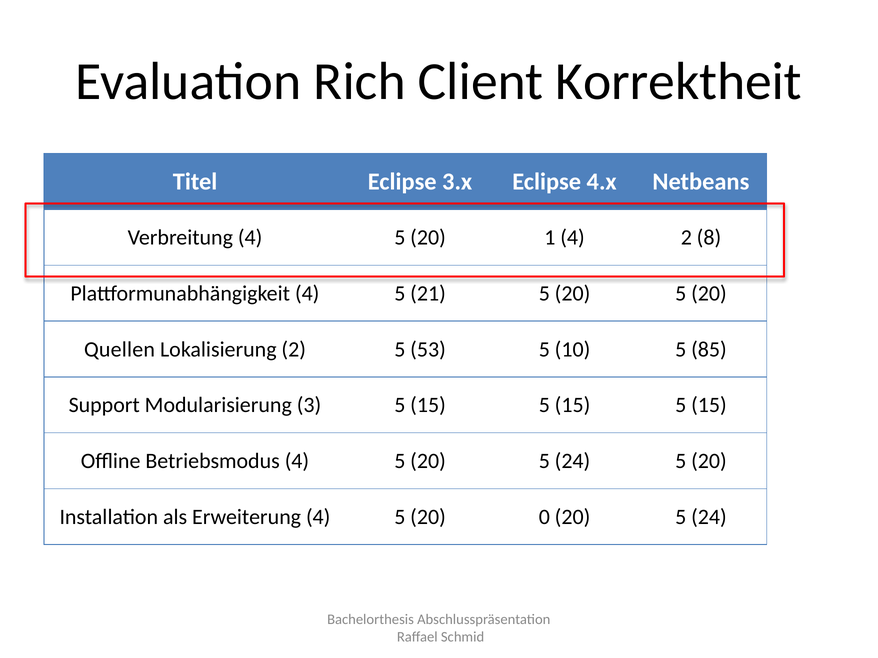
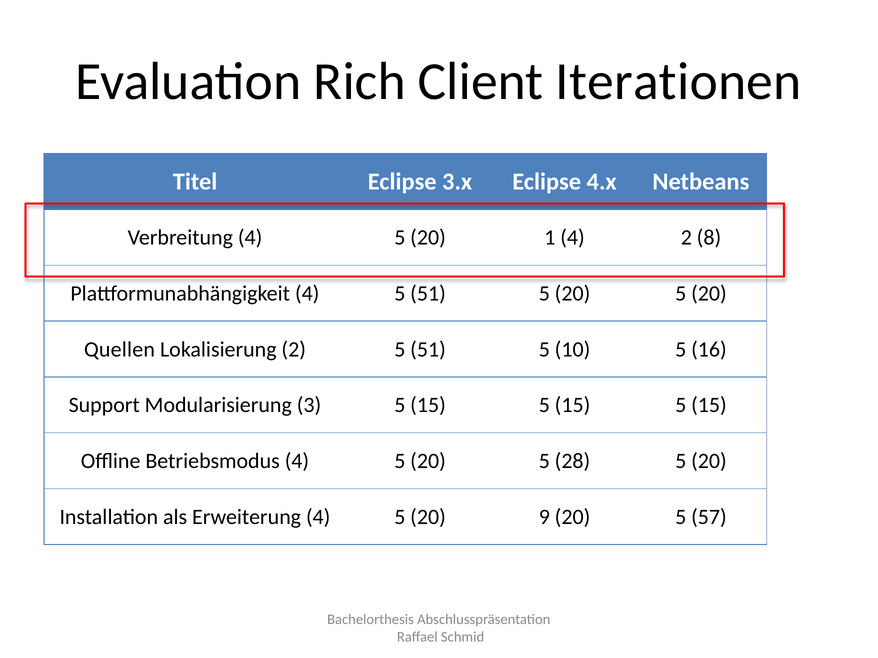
Korrektheit: Korrektheit -> Iterationen
4 5 21: 21 -> 51
2 5 53: 53 -> 51
85: 85 -> 16
5 20 5 24: 24 -> 28
0: 0 -> 9
24 at (709, 517): 24 -> 57
